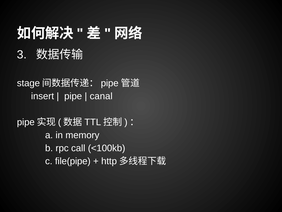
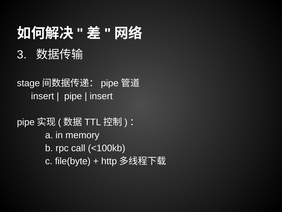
canal at (101, 96): canal -> insert
file(pipe: file(pipe -> file(byte
